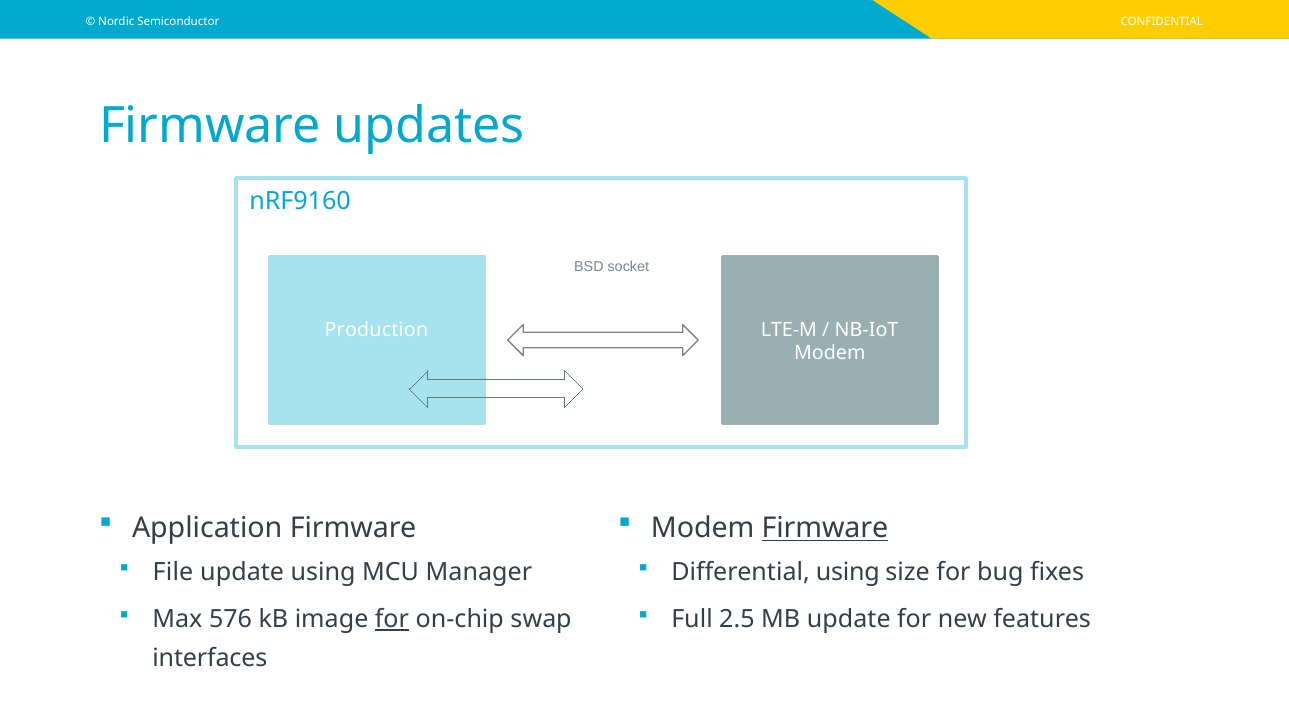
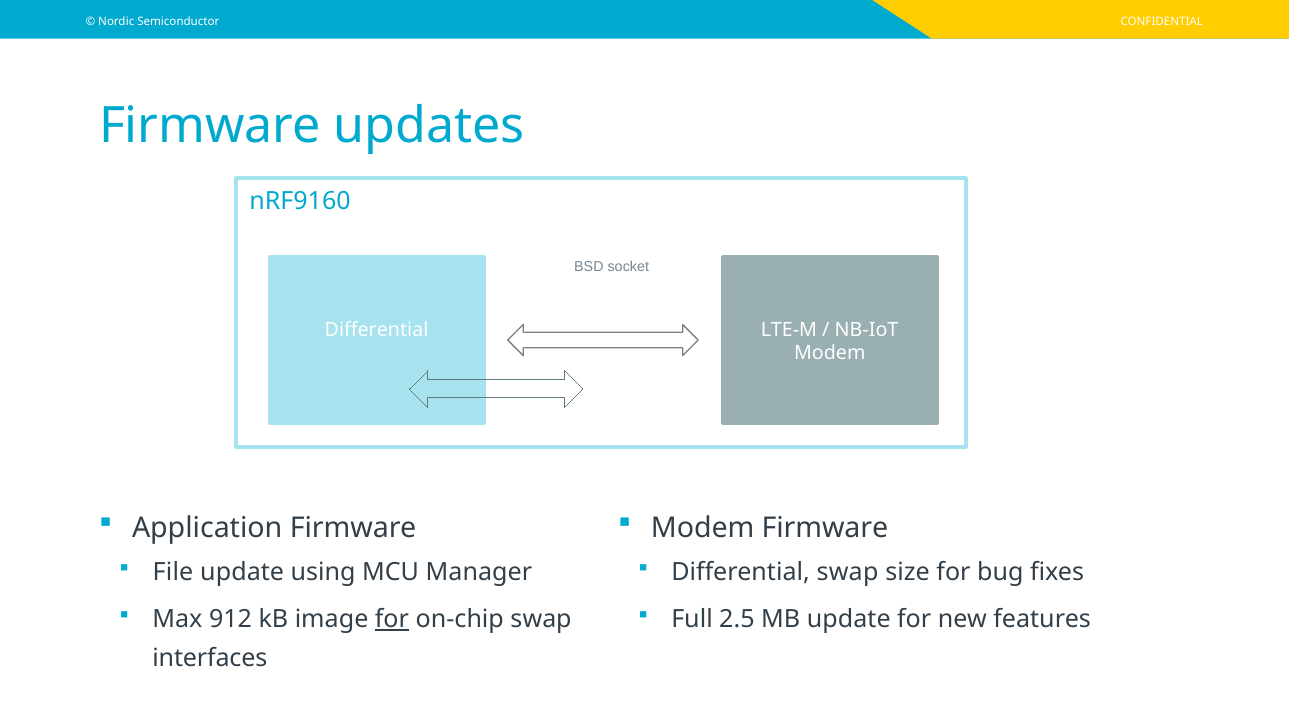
Production at (376, 330): Production -> Differential
Firmware at (825, 528) underline: present -> none
Differential using: using -> swap
576: 576 -> 912
